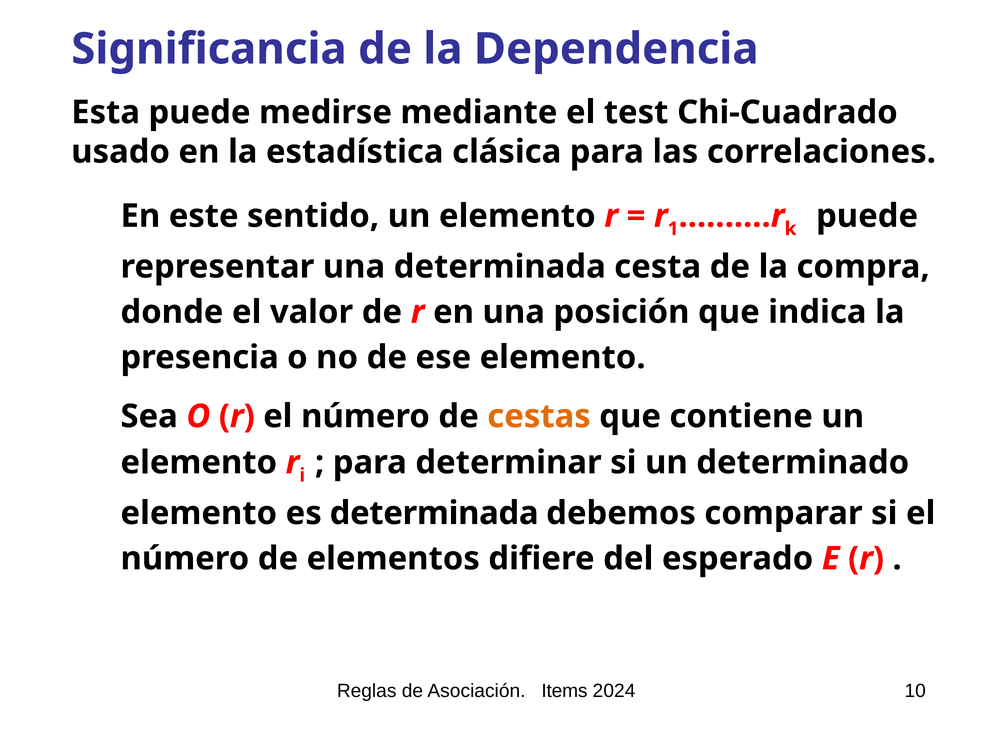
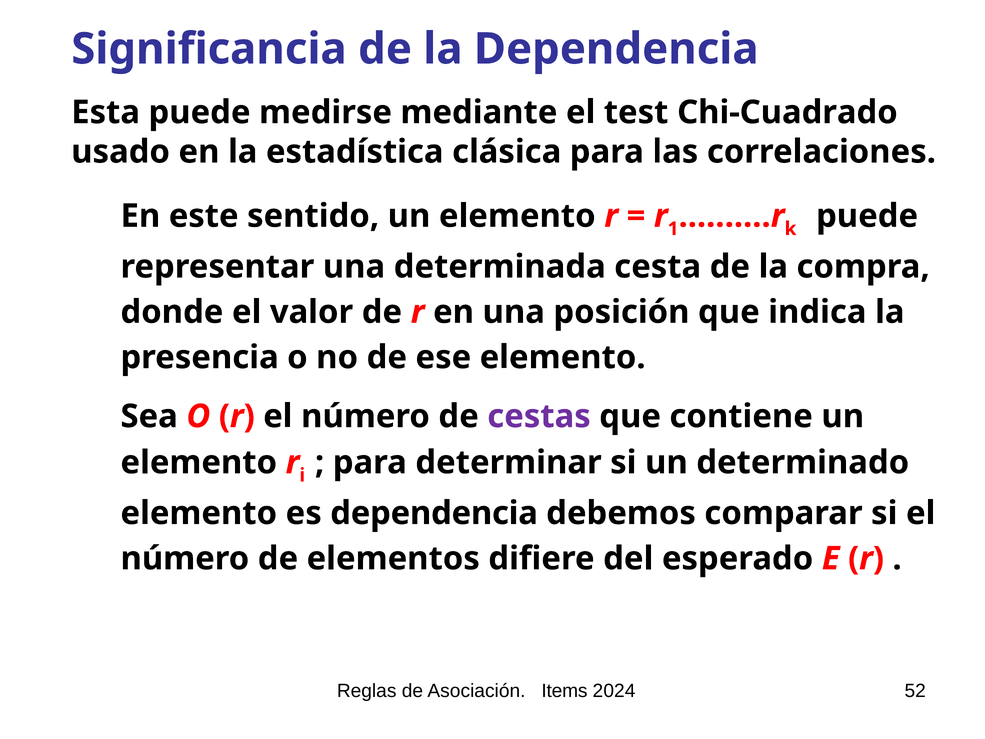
cestas colour: orange -> purple
es determinada: determinada -> dependencia
10: 10 -> 52
